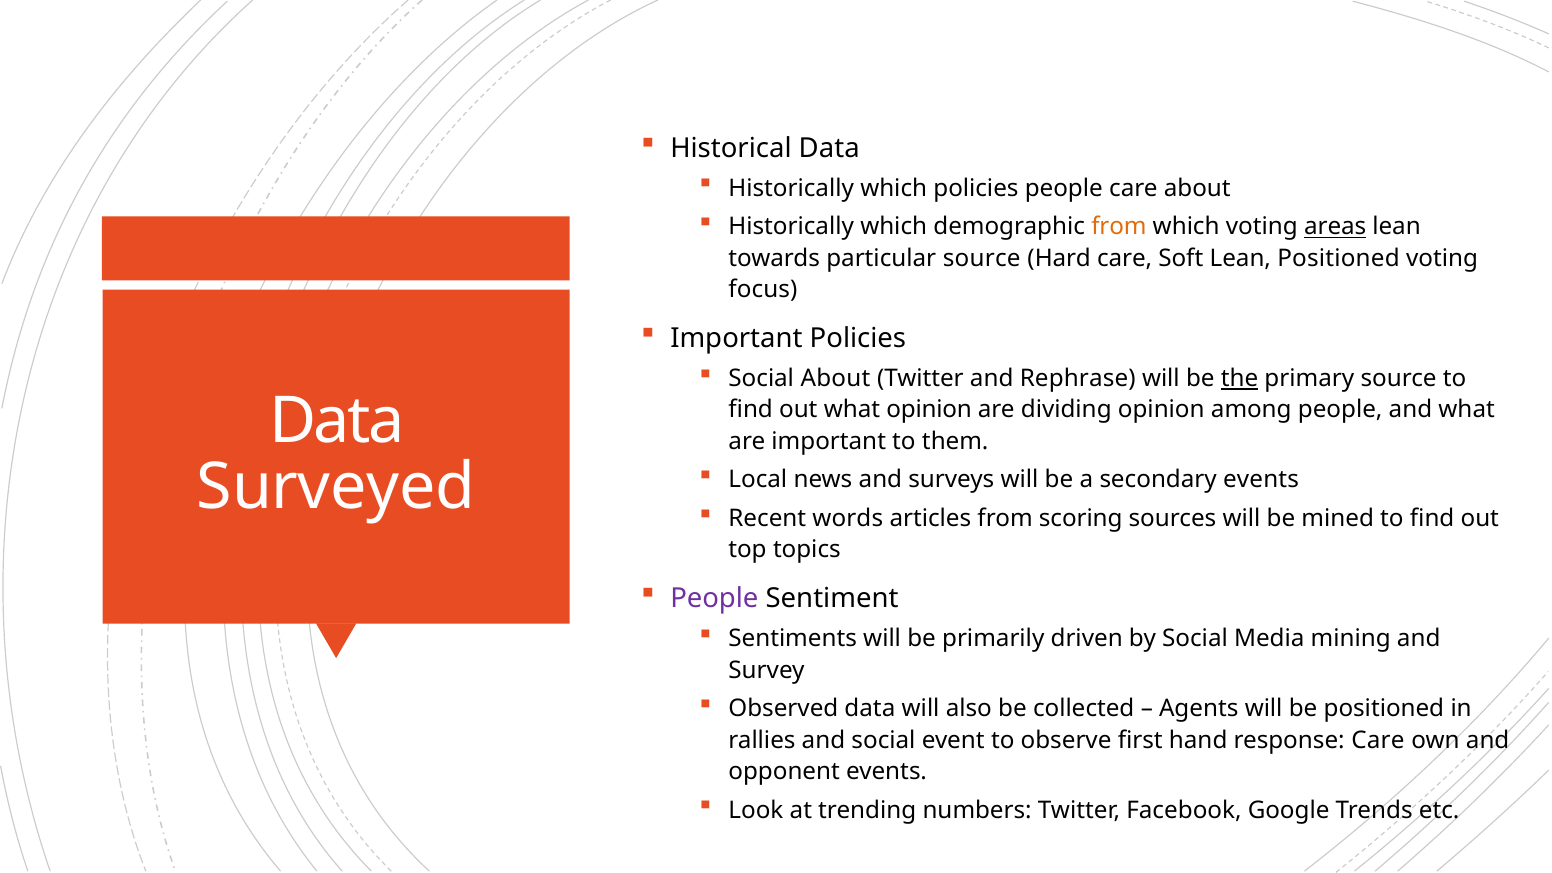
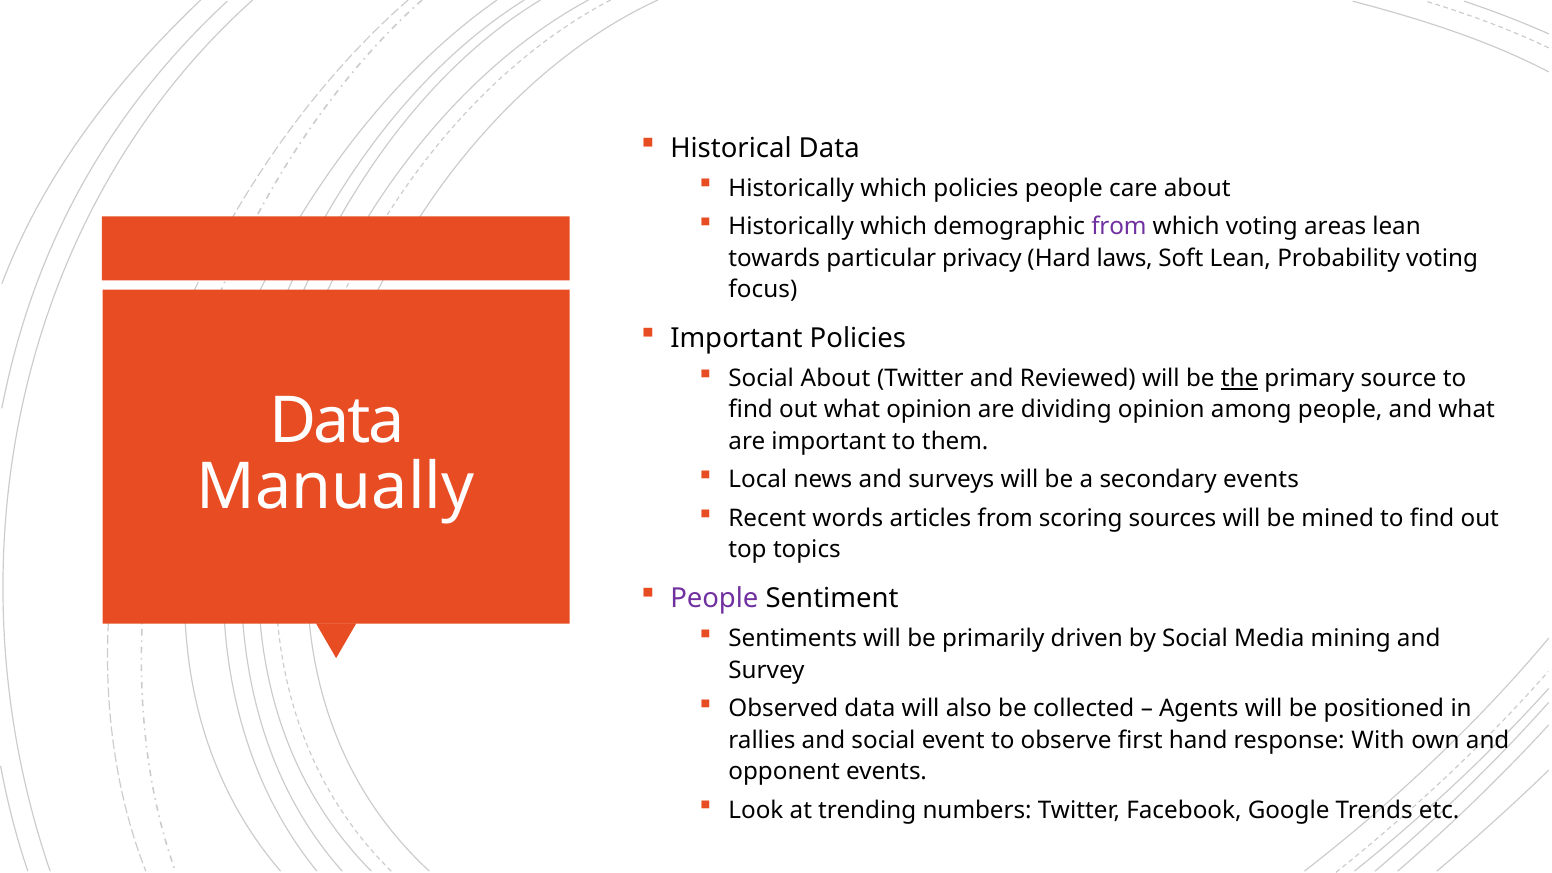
from at (1119, 227) colour: orange -> purple
areas underline: present -> none
particular source: source -> privacy
Hard care: care -> laws
Lean Positioned: Positioned -> Probability
Rephrase: Rephrase -> Reviewed
Surveyed: Surveyed -> Manually
response Care: Care -> With
